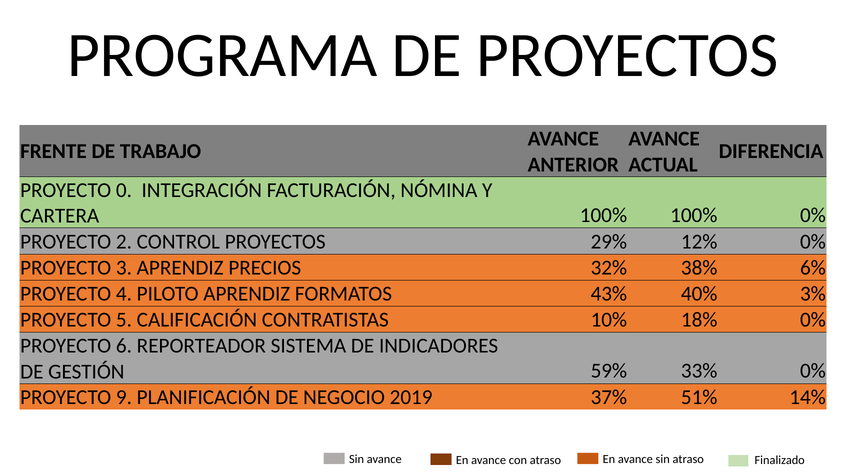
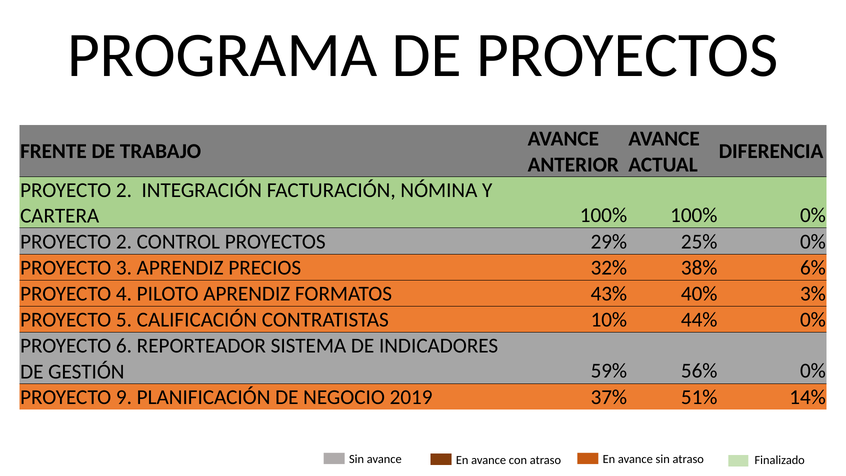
0 at (124, 190): 0 -> 2
12%: 12% -> 25%
18%: 18% -> 44%
33%: 33% -> 56%
